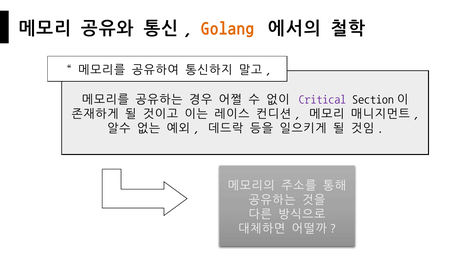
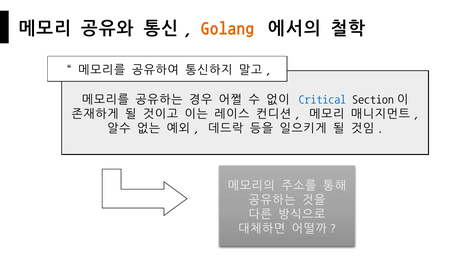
Critical colour: purple -> blue
